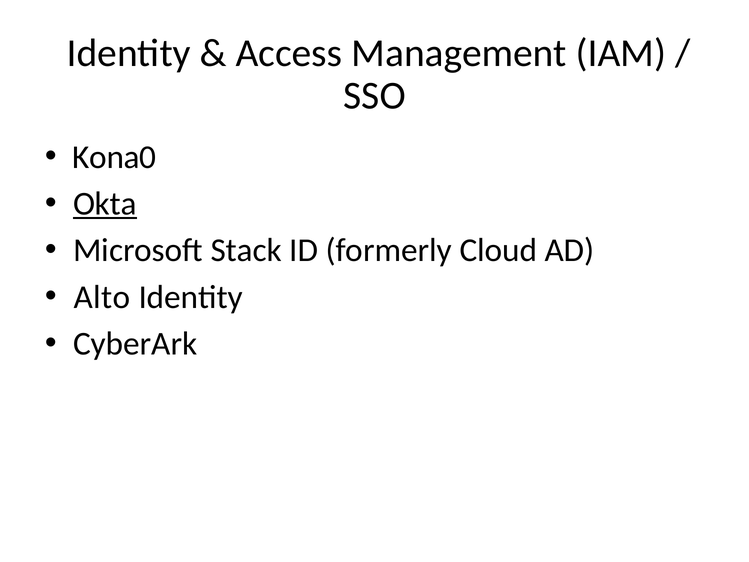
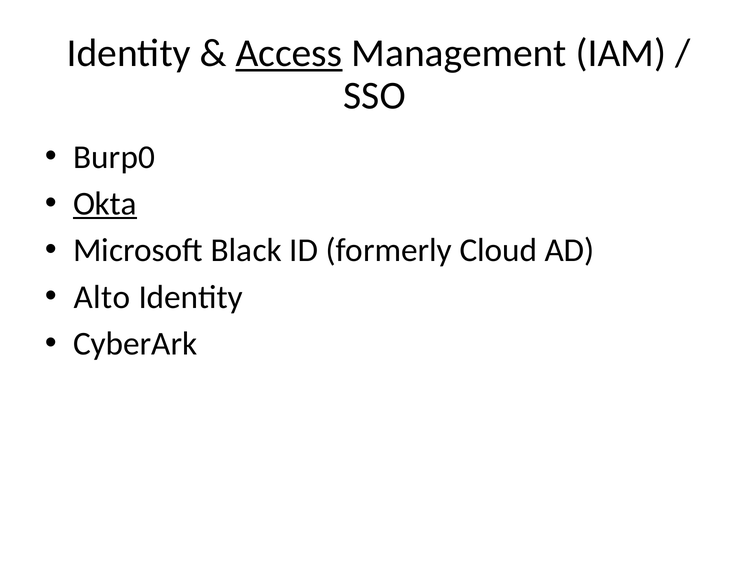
Access underline: none -> present
Kona0: Kona0 -> Burp0
Stack: Stack -> Black
